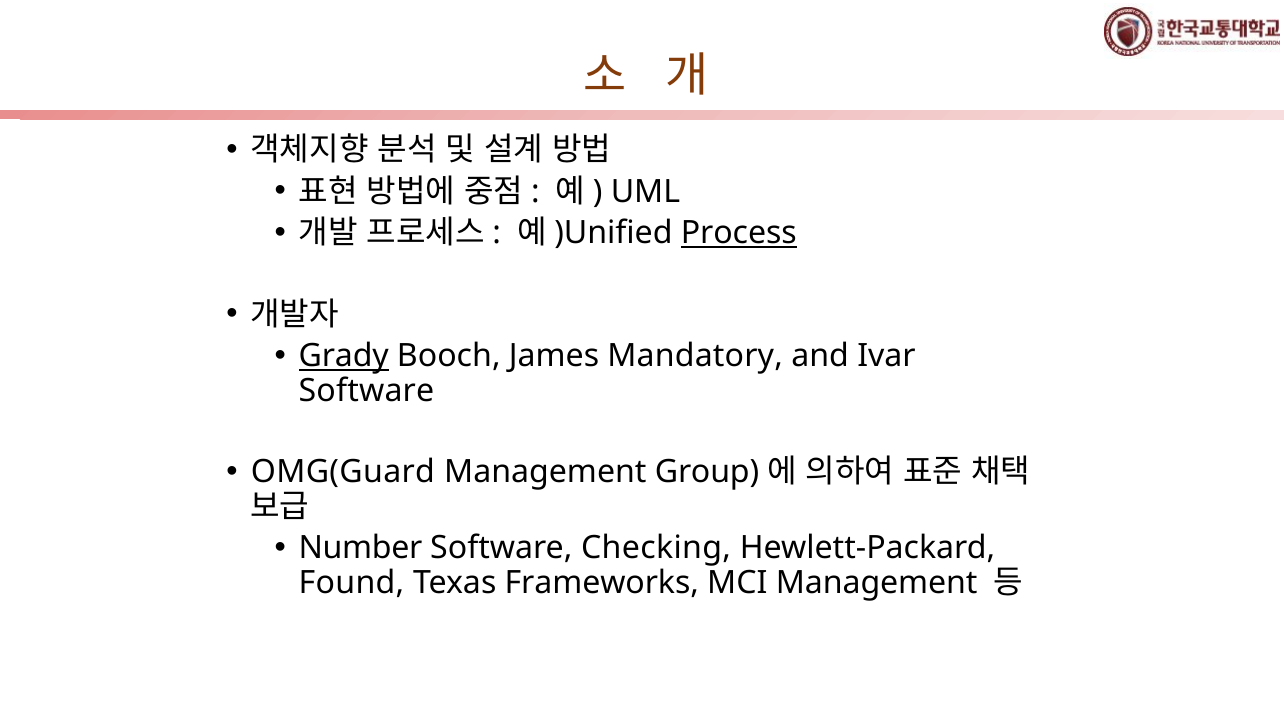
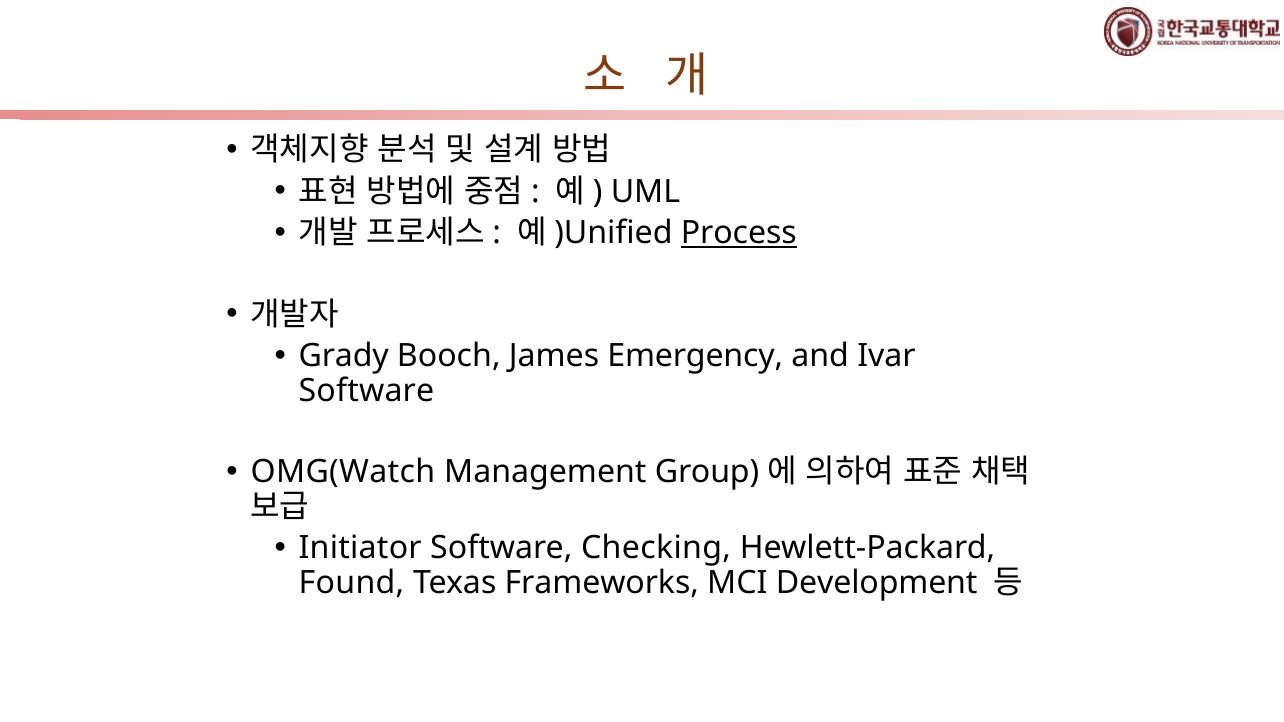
Grady underline: present -> none
Mandatory: Mandatory -> Emergency
OMG(Guard: OMG(Guard -> OMG(Watch
Number: Number -> Initiator
MCI Management: Management -> Development
